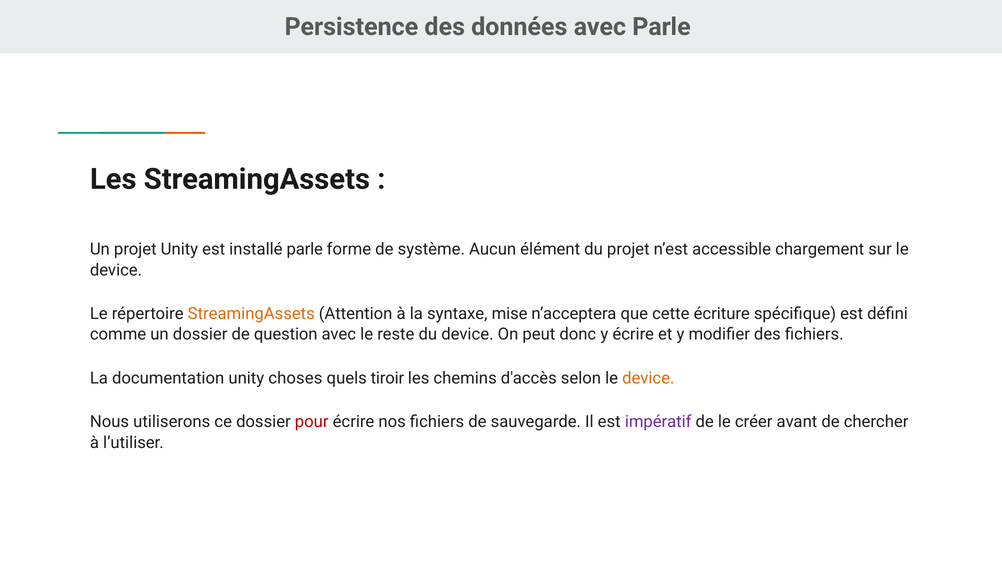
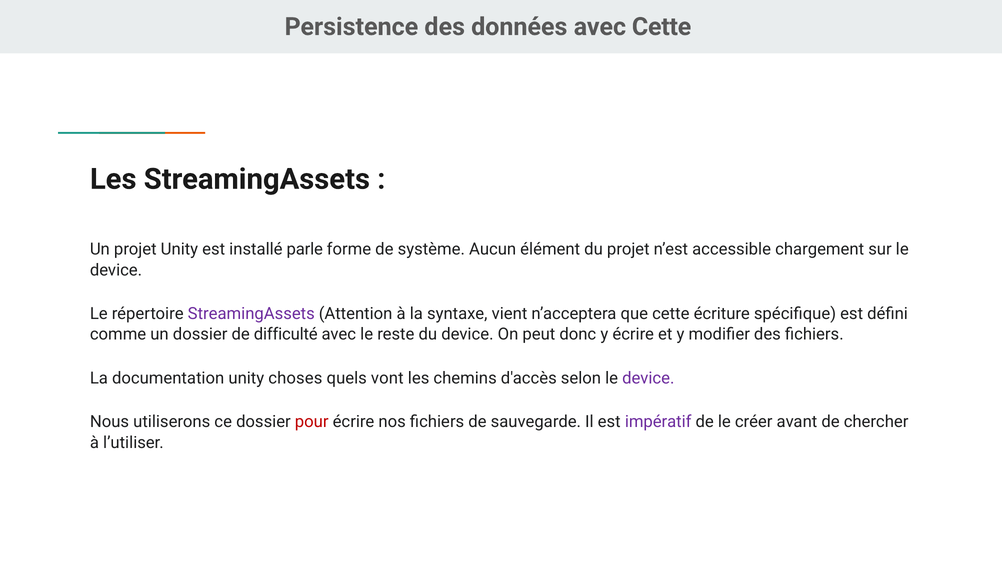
avec Parle: Parle -> Cette
StreamingAssets at (251, 314) colour: orange -> purple
mise: mise -> vient
question: question -> difficulté
tiroir: tiroir -> vont
device at (648, 379) colour: orange -> purple
